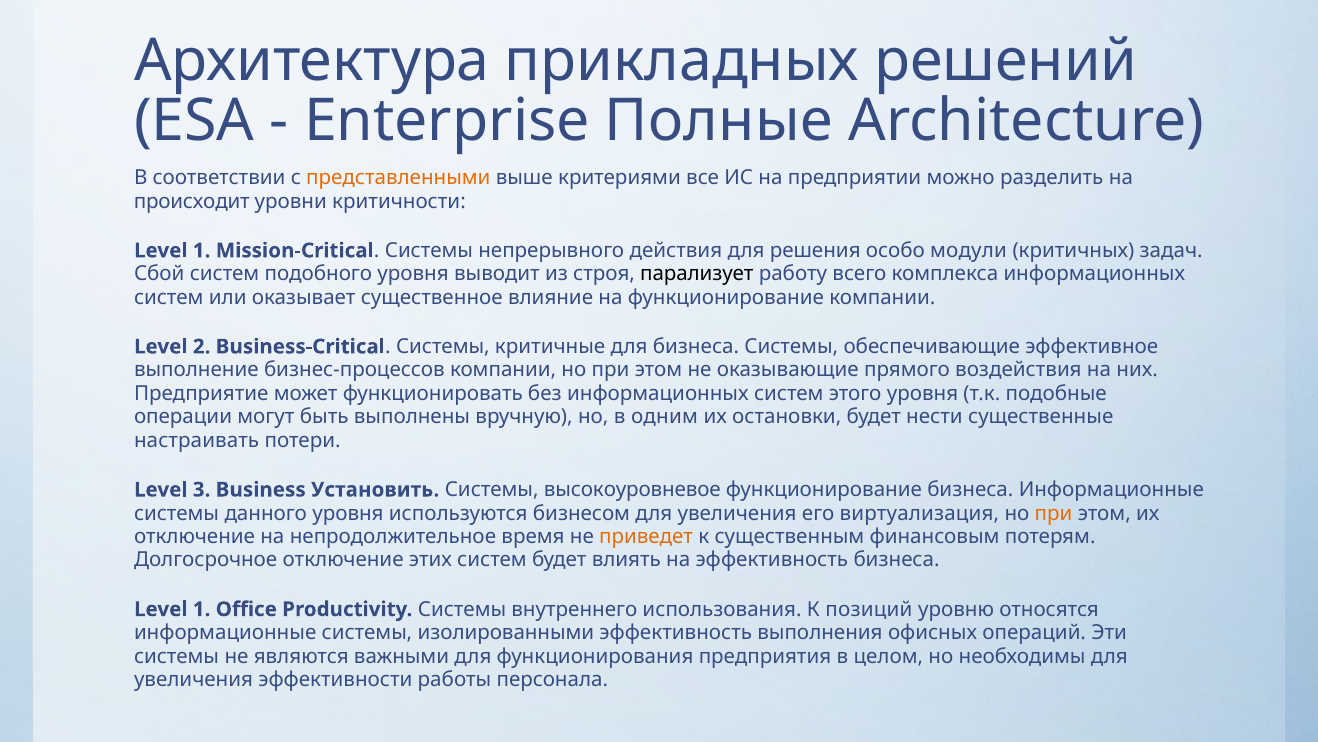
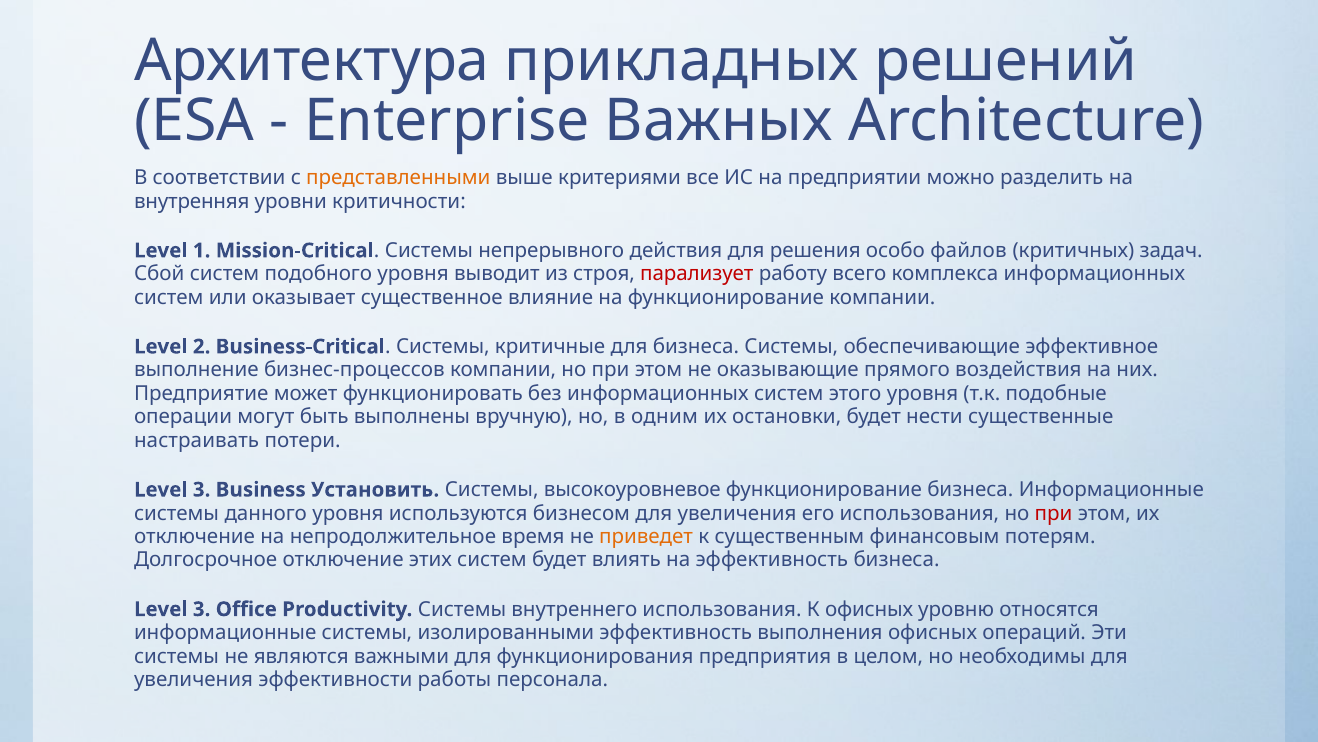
Полные: Полные -> Важных
происходит: происходит -> внутренняя
модули: модули -> файлов
парализует colour: black -> red
его виртуализация: виртуализация -> использования
при at (1054, 513) colour: orange -> red
1 at (202, 609): 1 -> 3
К позиций: позиций -> офисных
